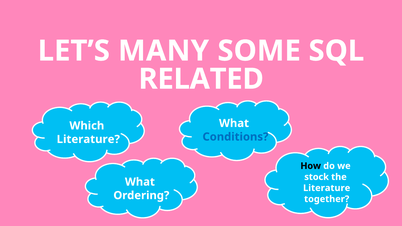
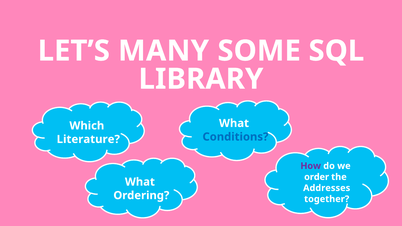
RELATED: RELATED -> LIBRARY
How colour: black -> purple
stock: stock -> order
Literature at (327, 188): Literature -> Addresses
